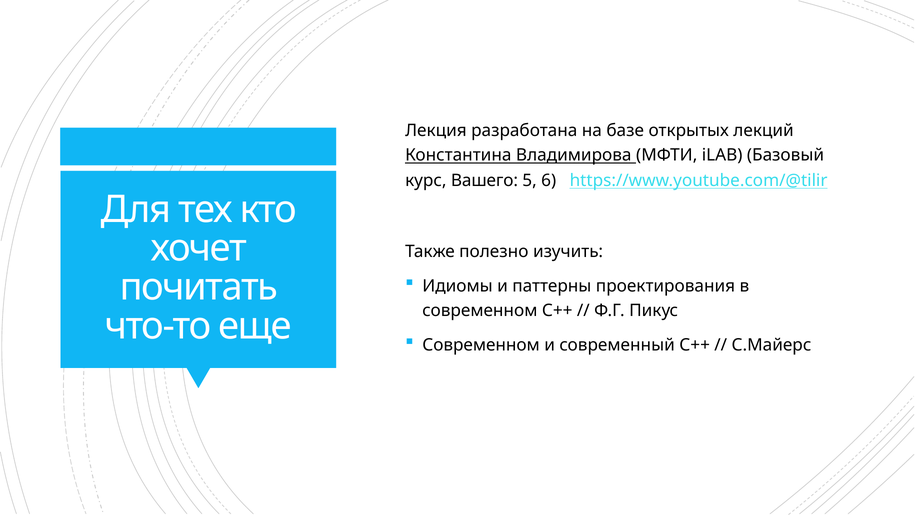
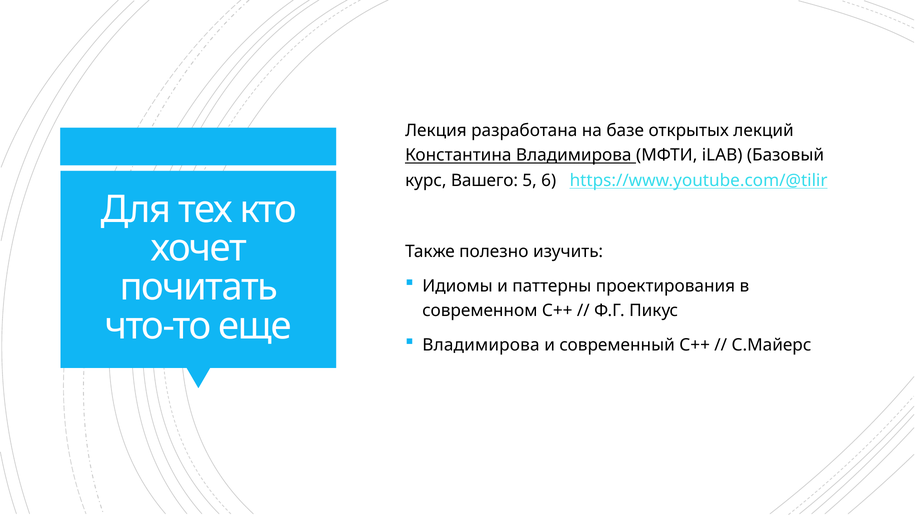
Современном at (481, 345): Современном -> Владимирова
